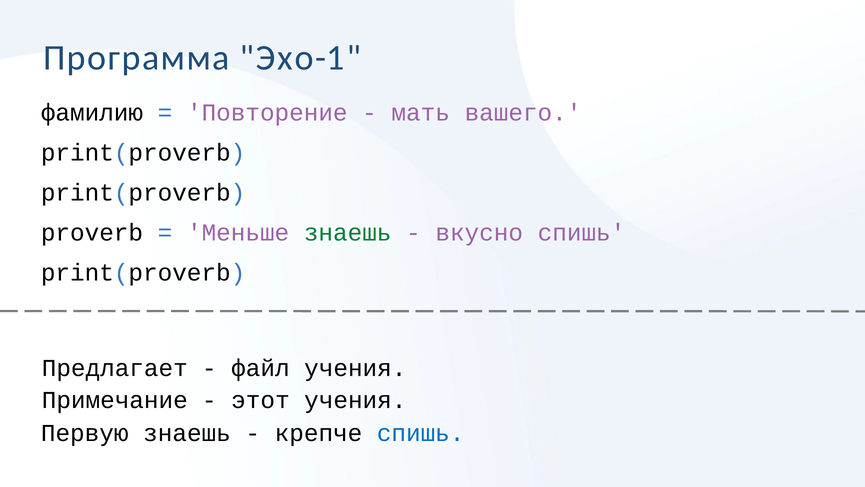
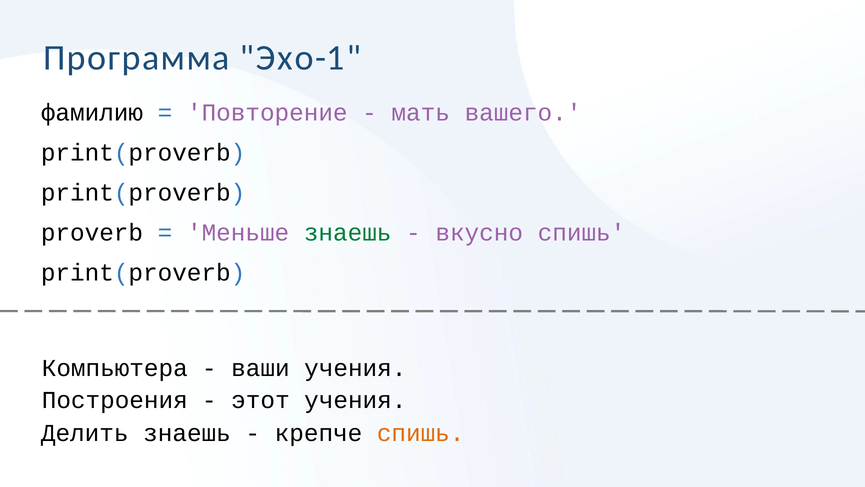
Предлагает: Предлагает -> Компьютера
файл: файл -> ваши
Примечание: Примечание -> Построения
Первую: Первую -> Делить
спишь at (421, 433) colour: blue -> orange
